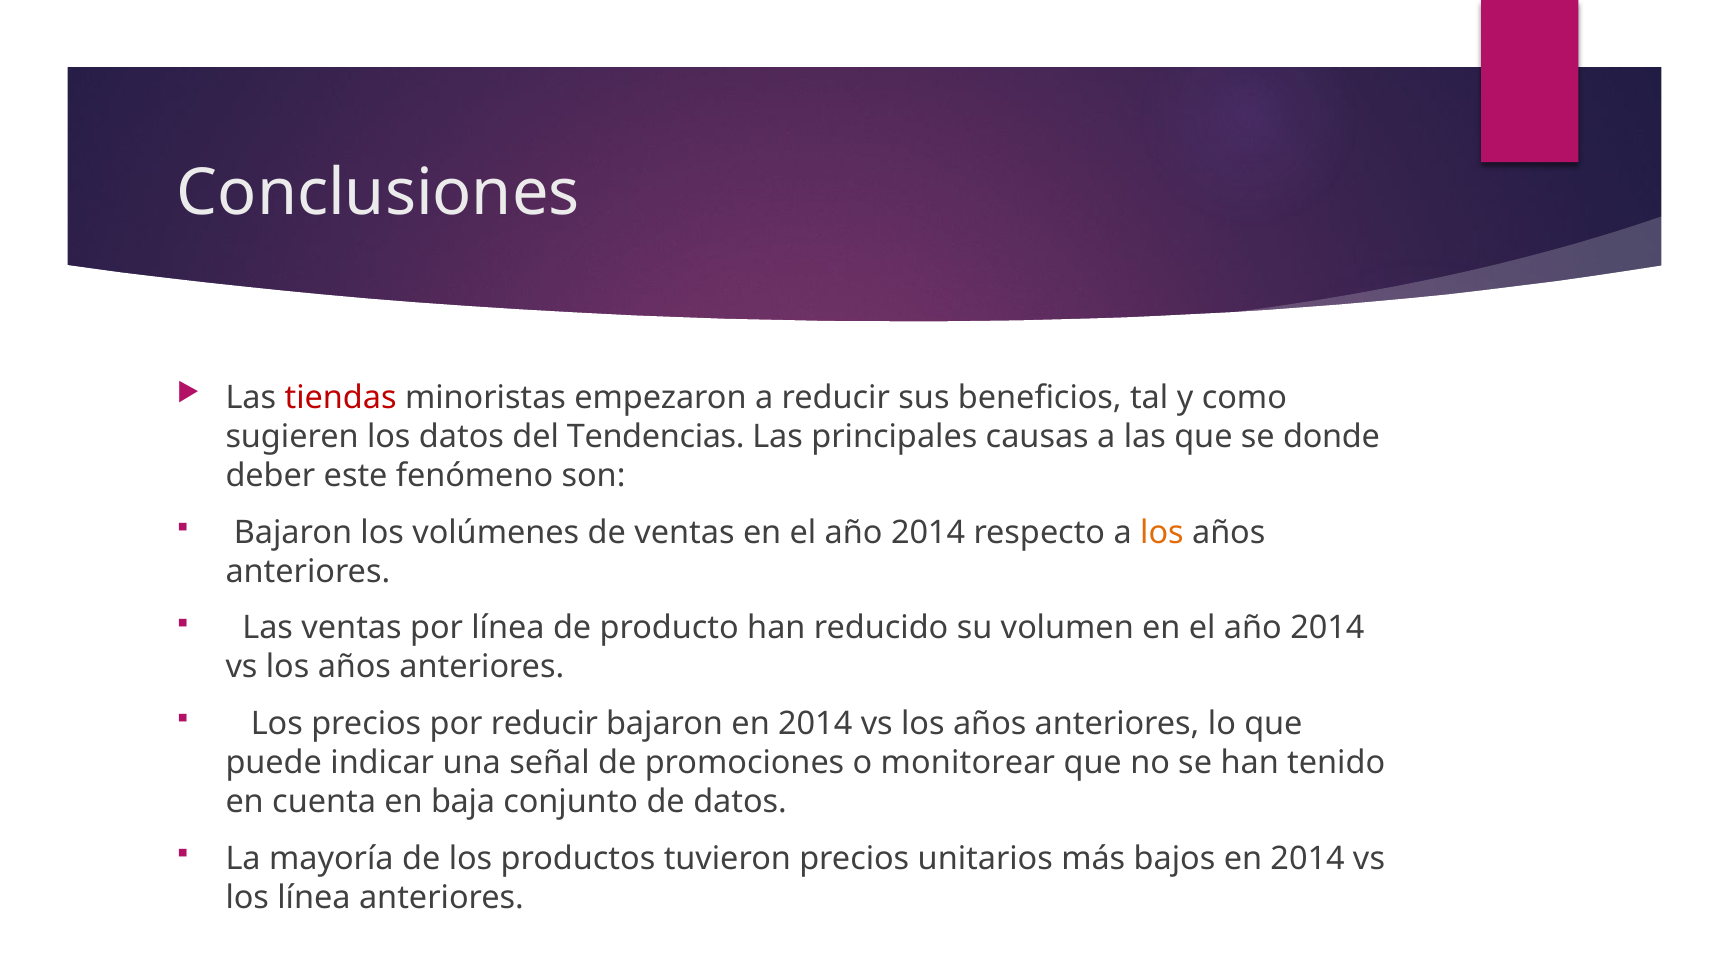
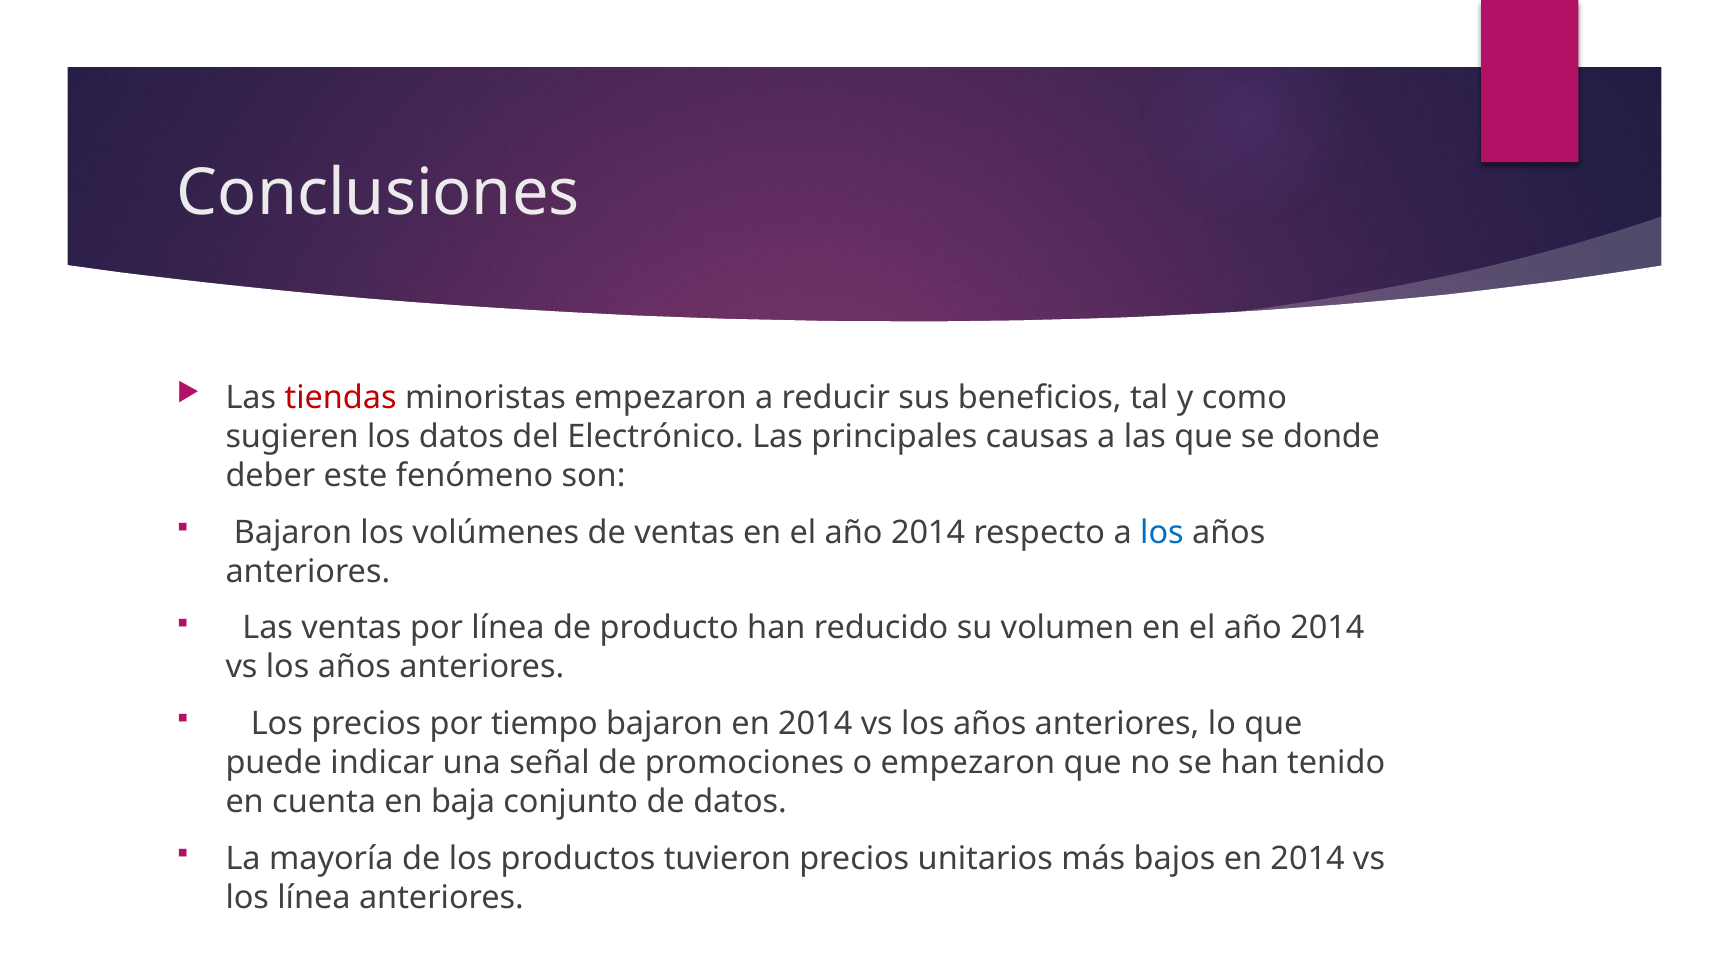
Tendencias: Tendencias -> Electrónico
los at (1162, 532) colour: orange -> blue
por reducir: reducir -> tiempo
o monitorear: monitorear -> empezaron
